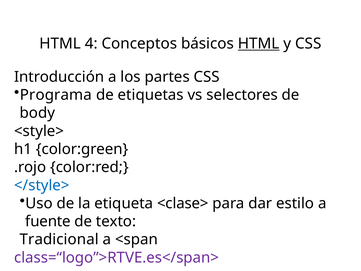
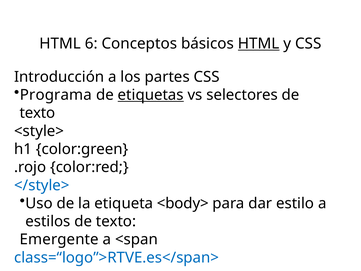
4: 4 -> 6
etiquetas underline: none -> present
body at (37, 113): body -> texto
<clase>: <clase> -> <body>
fuente: fuente -> estilos
Tradicional: Tradicional -> Emergente
class=“logo”>RTVE.es</span> colour: purple -> blue
